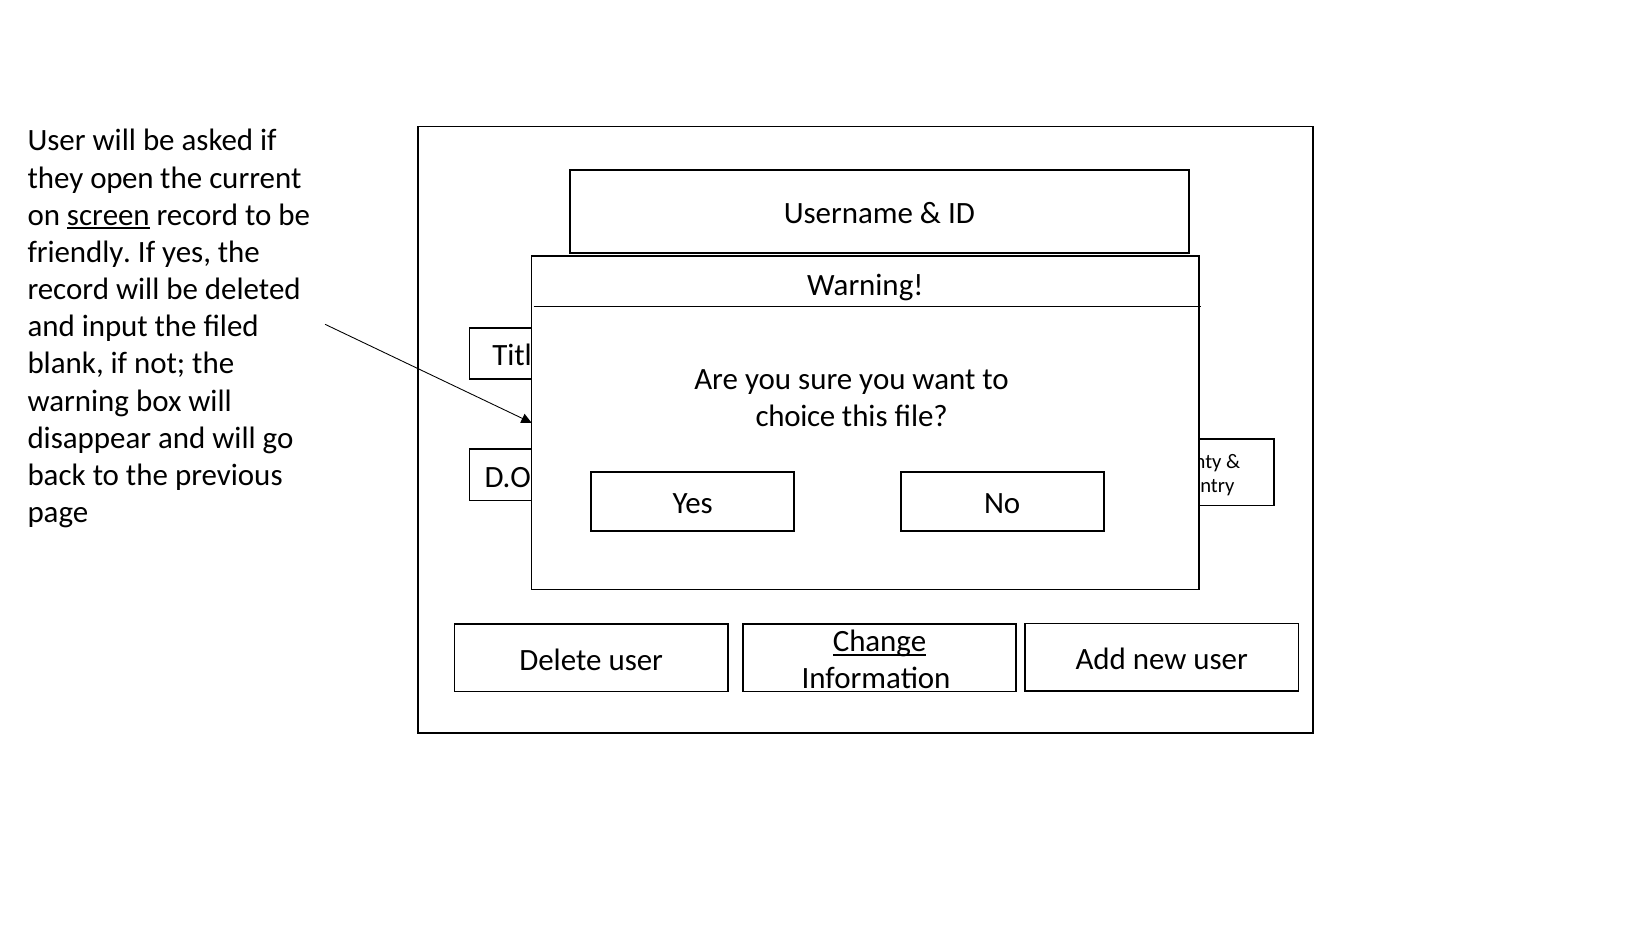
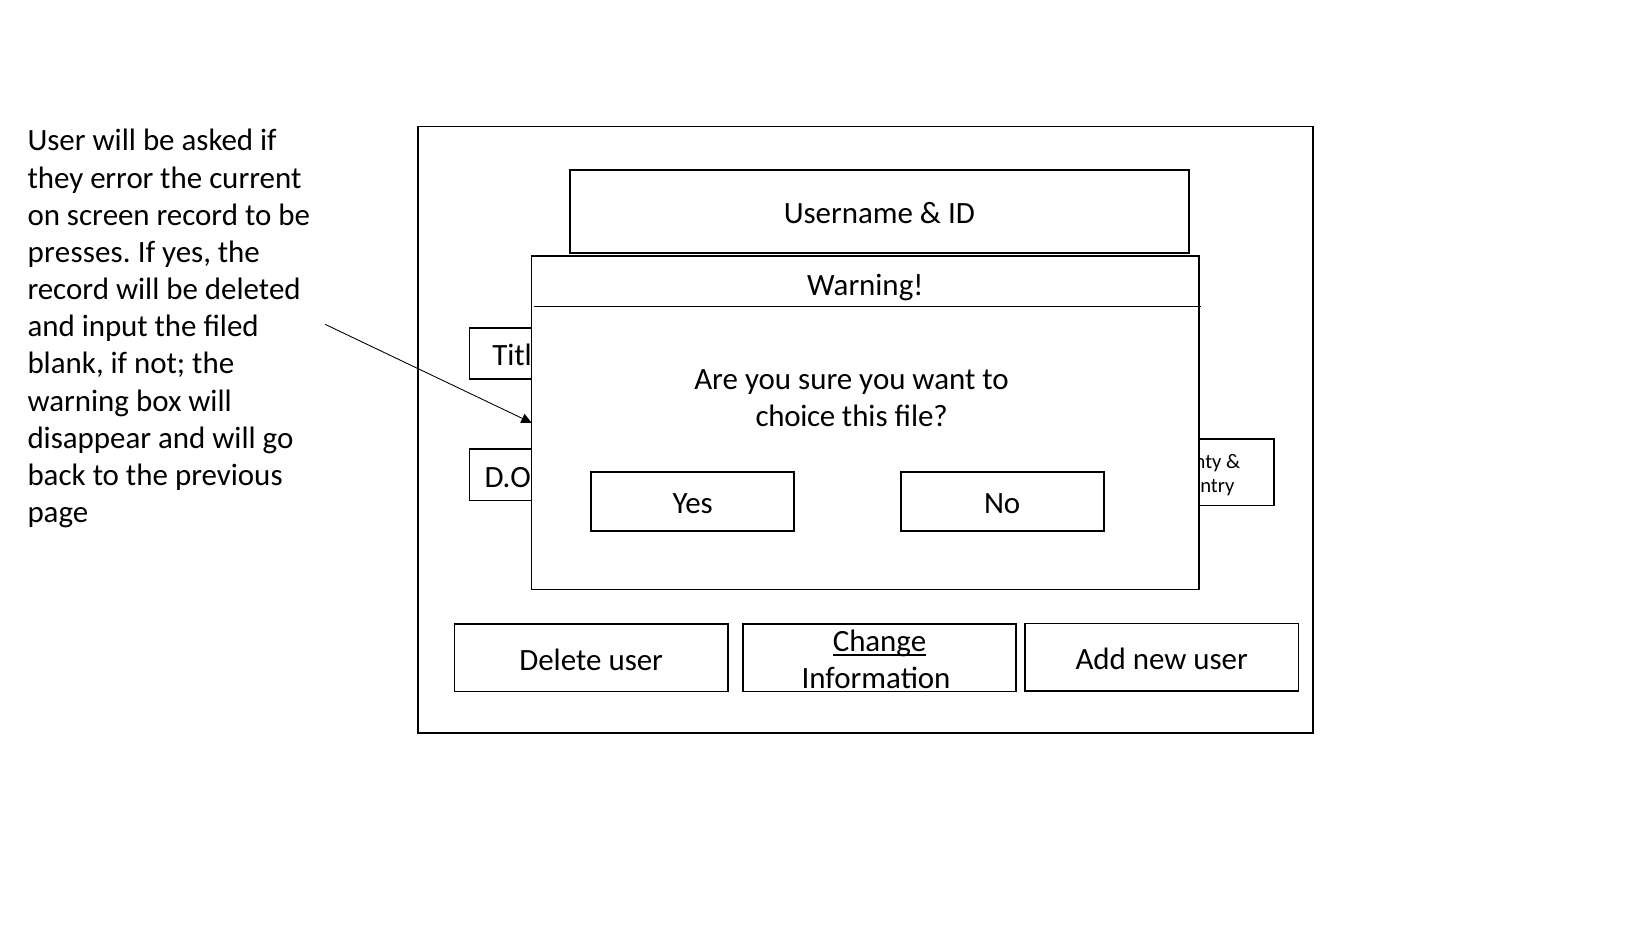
open: open -> error
screen underline: present -> none
friendly: friendly -> presses
